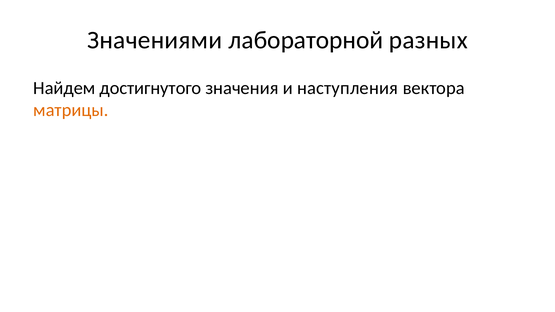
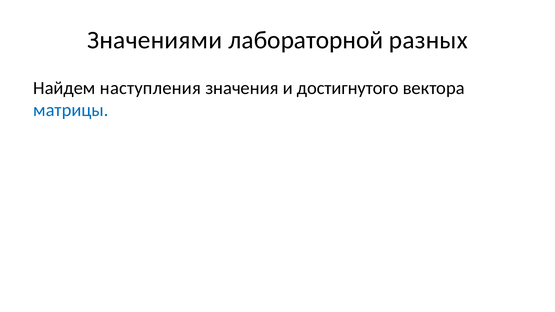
достигнутого: достигнутого -> наступления
наступления: наступления -> достигнутого
матрицы colour: orange -> blue
